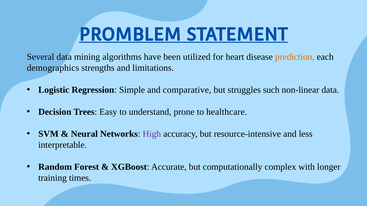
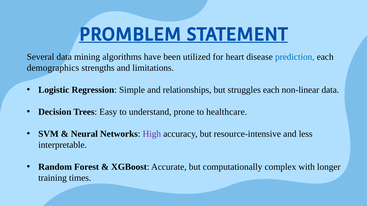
prediction colour: orange -> blue
comparative: comparative -> relationships
struggles such: such -> each
